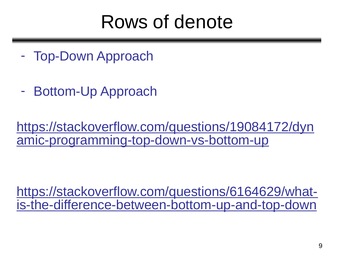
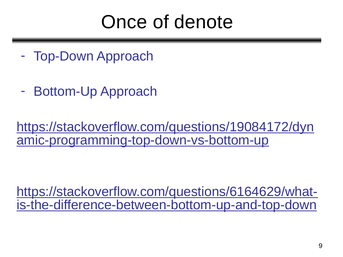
Rows: Rows -> Once
